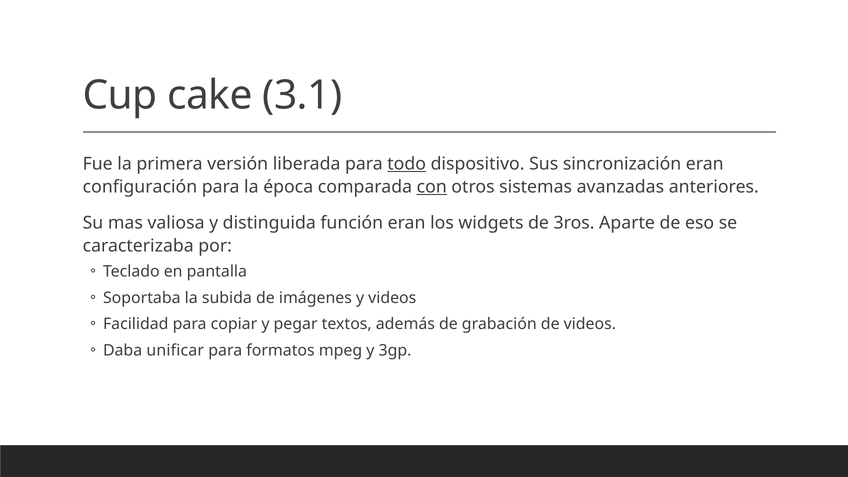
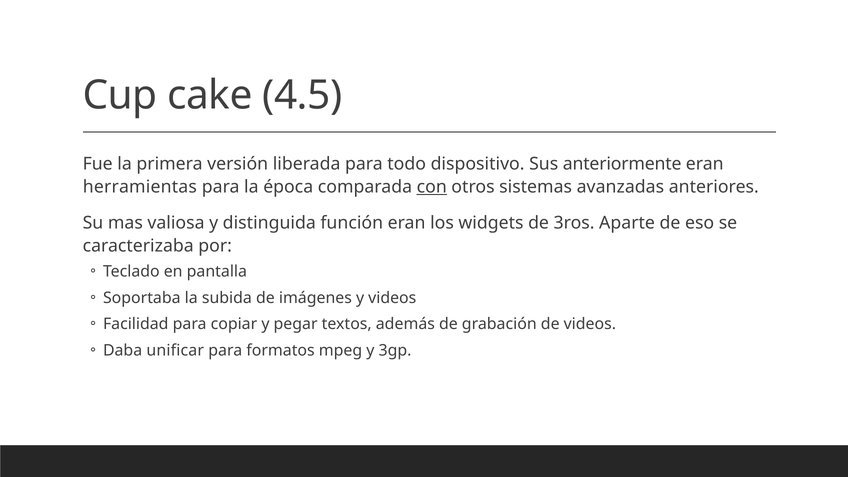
3.1: 3.1 -> 4.5
todo underline: present -> none
sincronización: sincronización -> anteriormente
configuración: configuración -> herramientas
